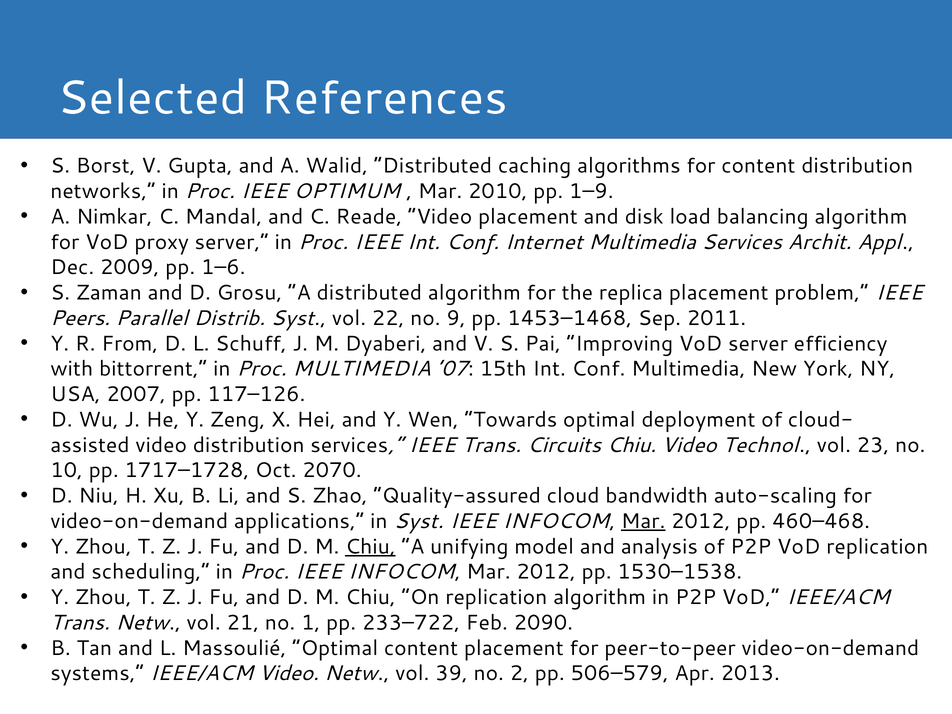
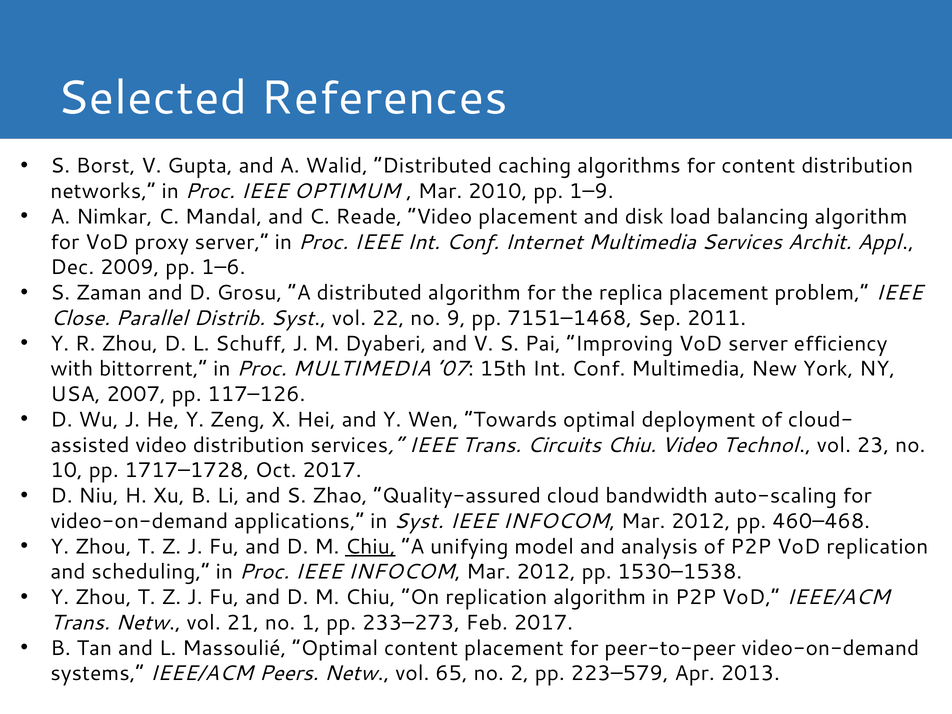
Peers: Peers -> Close
1453–1468: 1453–1468 -> 7151–1468
R From: From -> Zhou
Oct 2070: 2070 -> 2017
Mar at (643, 521) underline: present -> none
233–722: 233–722 -> 233–273
Feb 2090: 2090 -> 2017
IEEE/ACM Video: Video -> Peers
39: 39 -> 65
506–579: 506–579 -> 223–579
